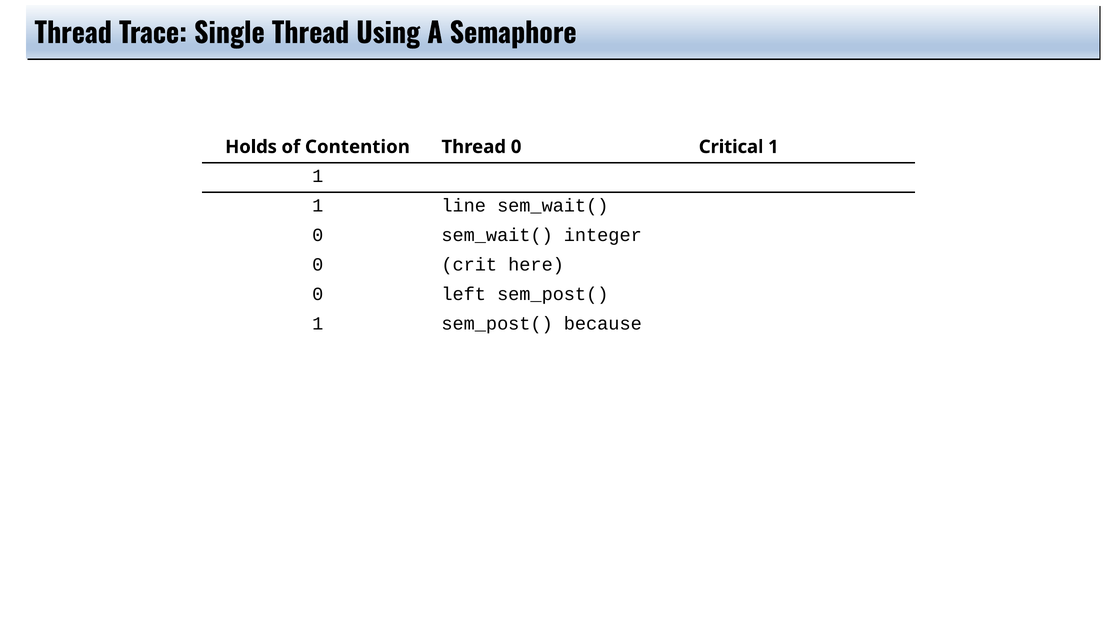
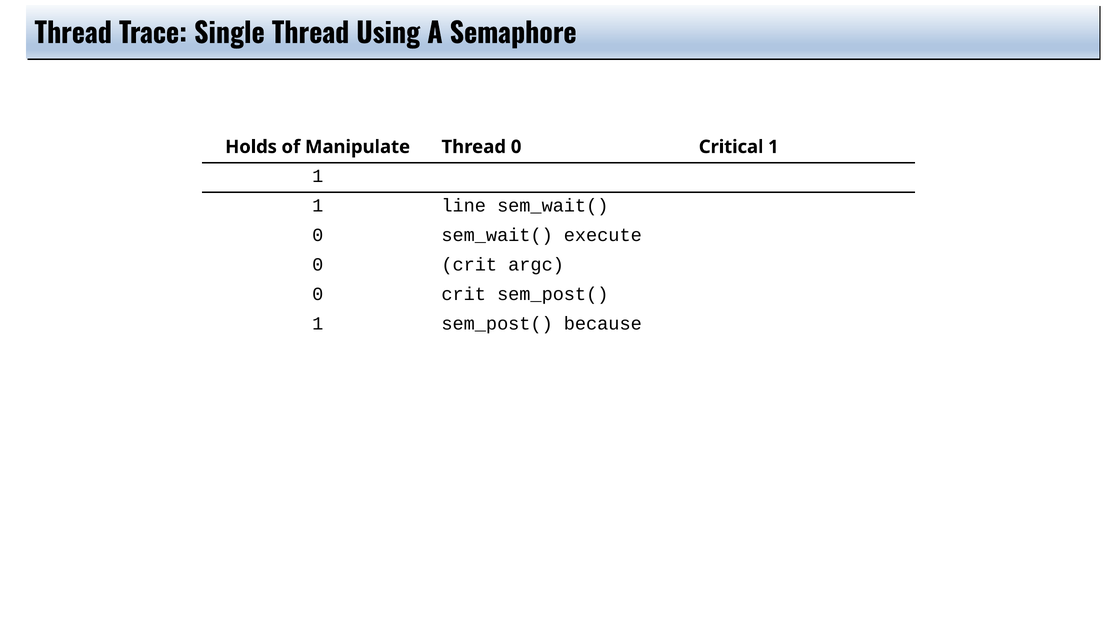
Contention: Contention -> Manipulate
integer: integer -> execute
here: here -> argc
left at (464, 294): left -> crit
